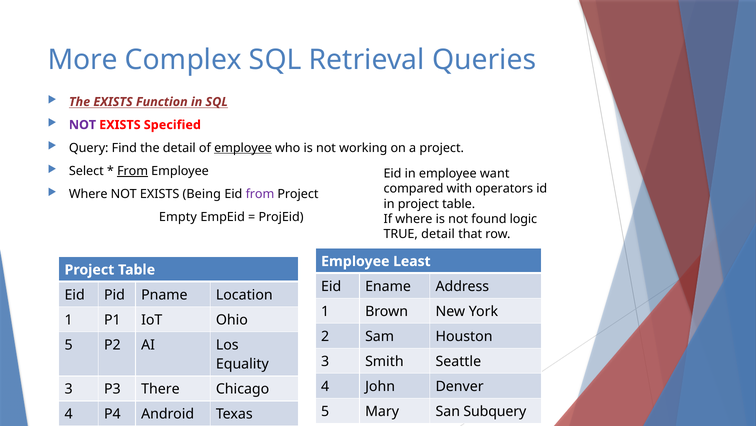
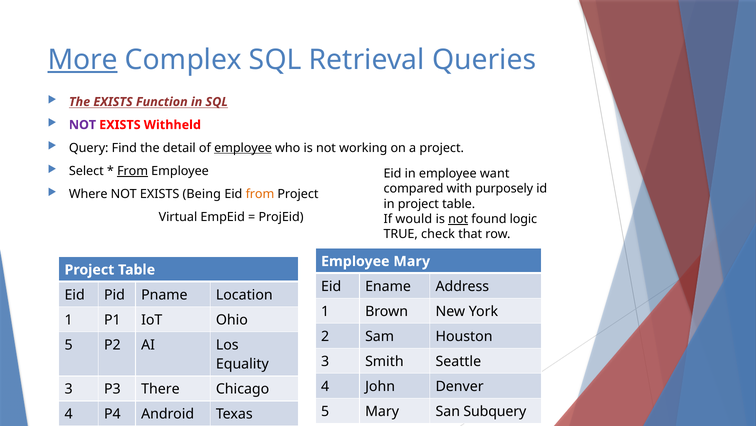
More underline: none -> present
Specified: Specified -> Withheld
operators: operators -> purposely
from at (260, 194) colour: purple -> orange
Empty: Empty -> Virtual
If where: where -> would
not at (458, 219) underline: none -> present
TRUE detail: detail -> check
Employee Least: Least -> Mary
